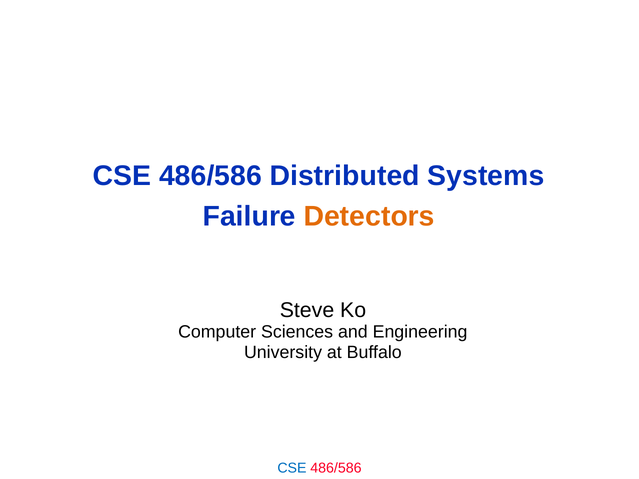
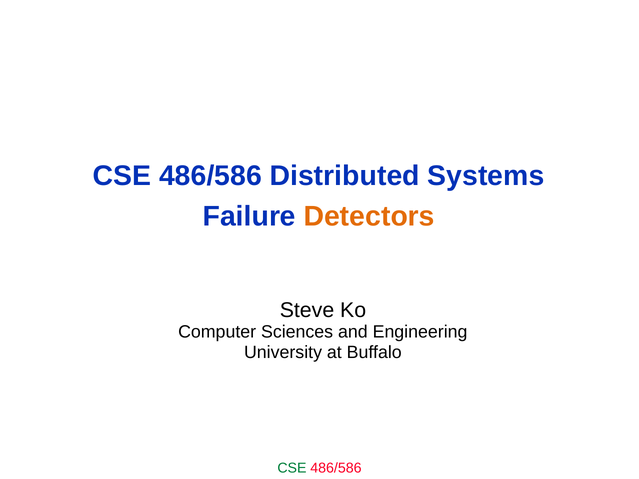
CSE at (292, 468) colour: blue -> green
